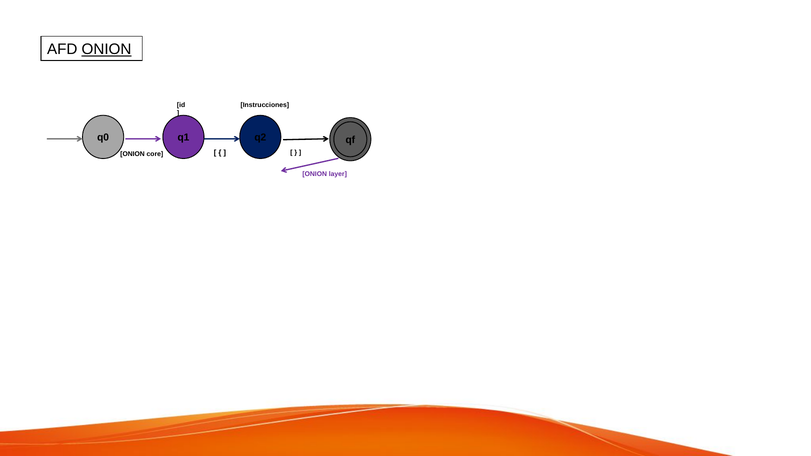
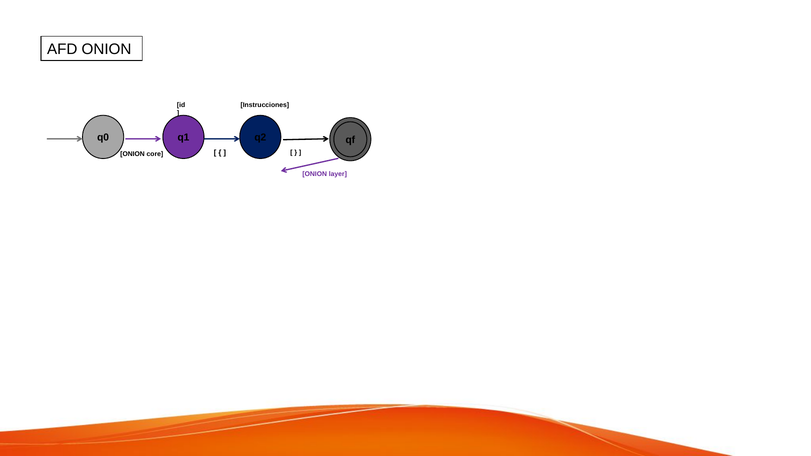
ONION at (106, 49) underline: present -> none
